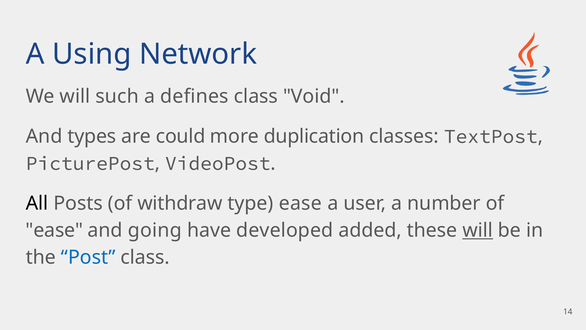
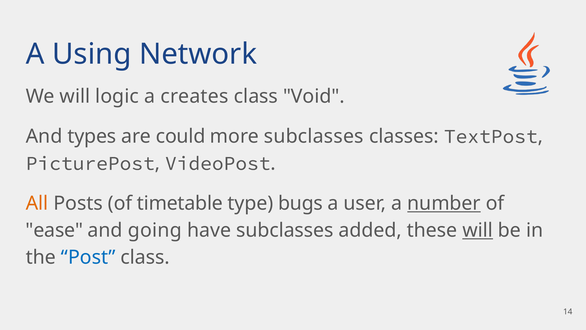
such: such -> logic
defines: defines -> creates
more duplication: duplication -> subclasses
All colour: black -> orange
withdraw: withdraw -> timetable
type ease: ease -> bugs
number underline: none -> present
have developed: developed -> subclasses
